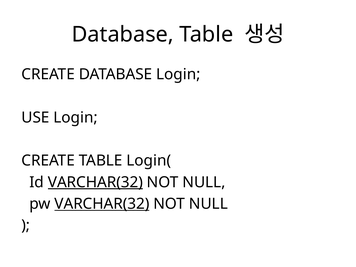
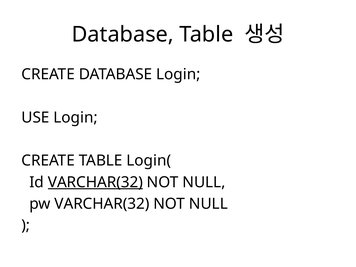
VARCHAR(32 at (102, 204) underline: present -> none
